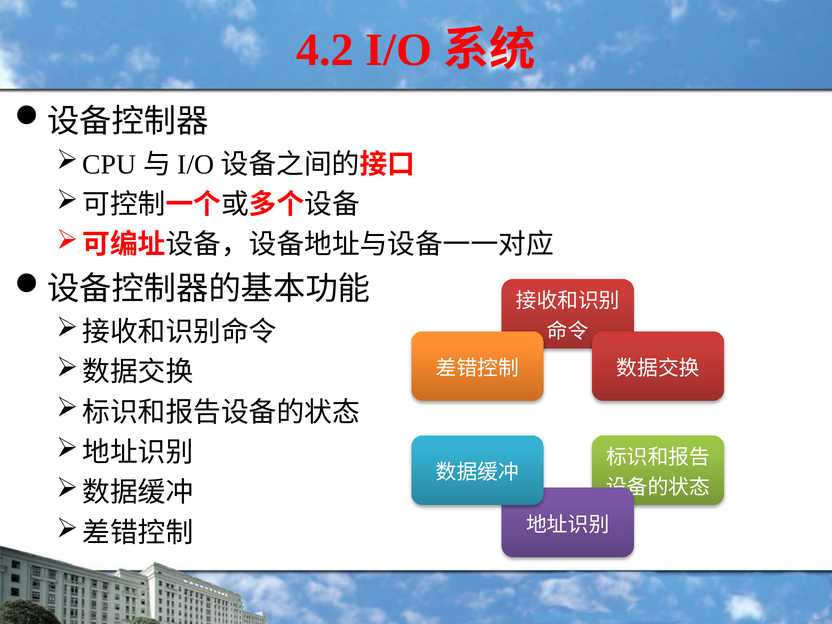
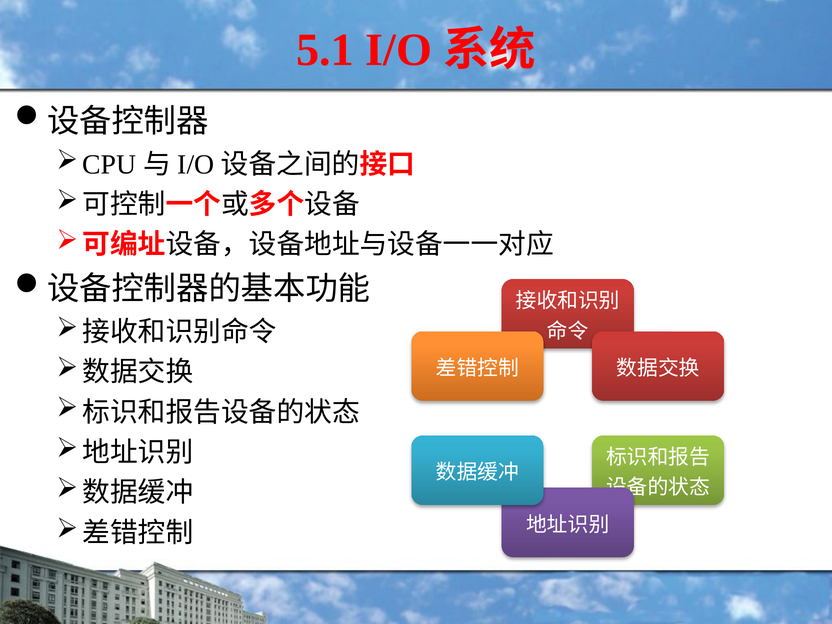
4.2: 4.2 -> 5.1
